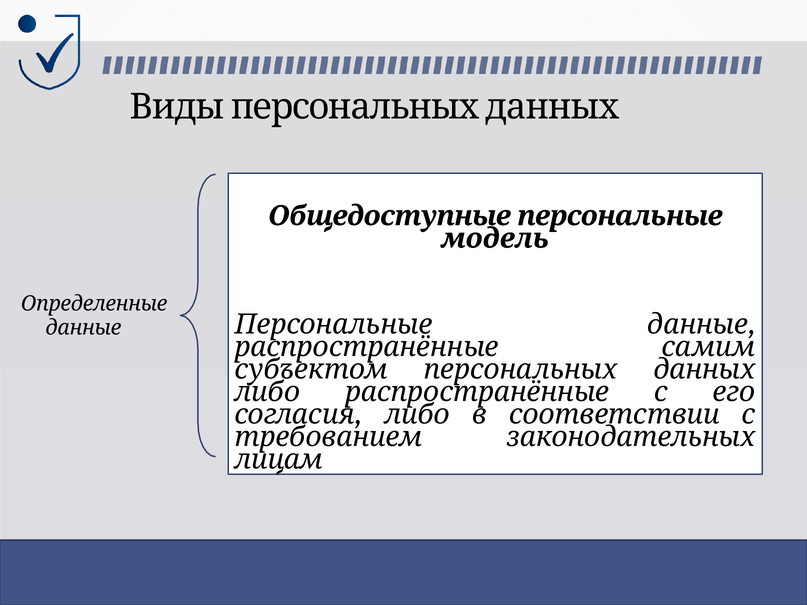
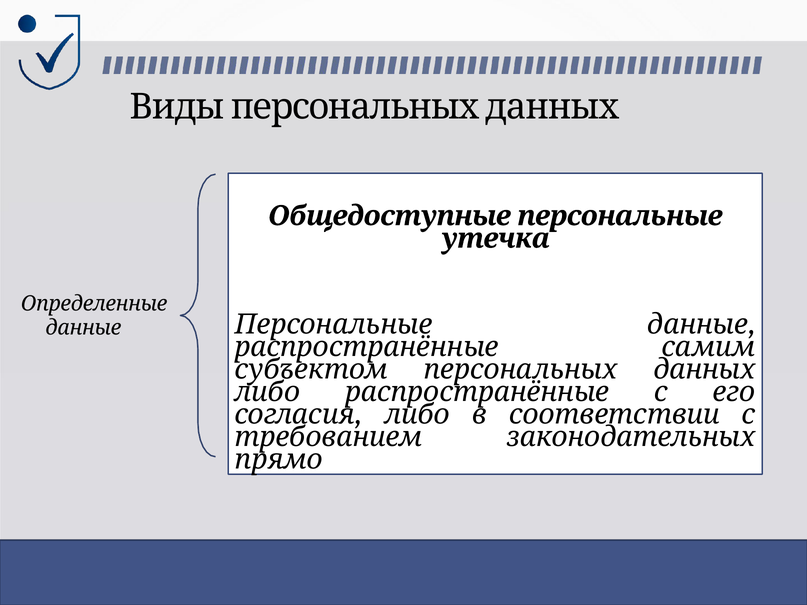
модель: модель -> утечка
лицам: лицам -> прямо
